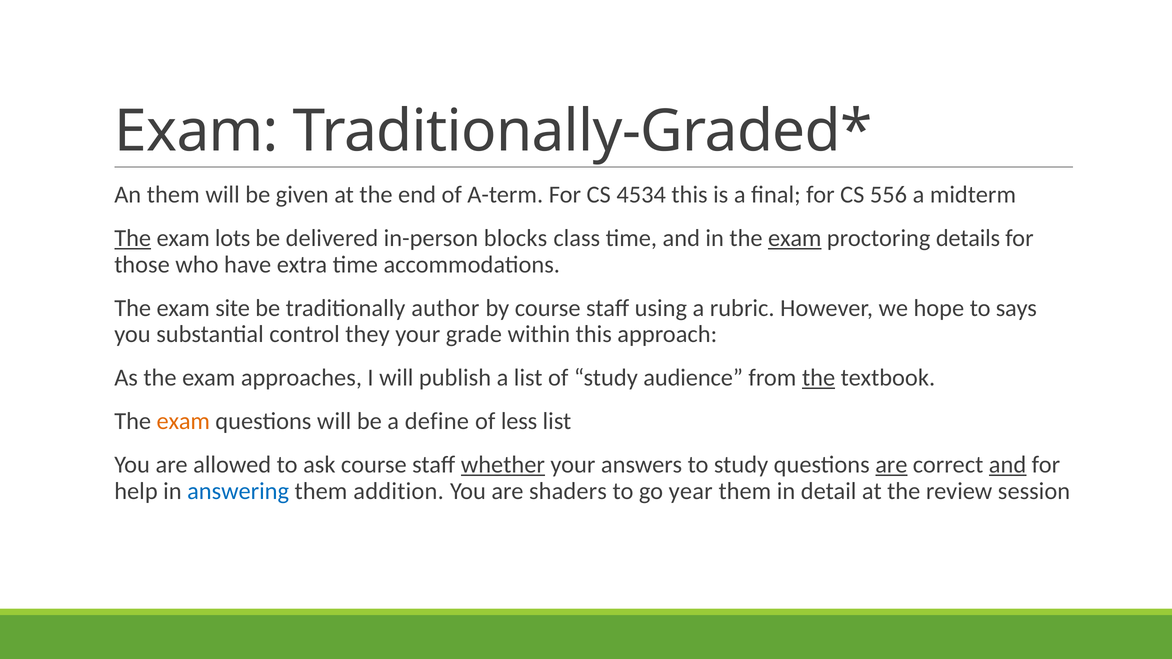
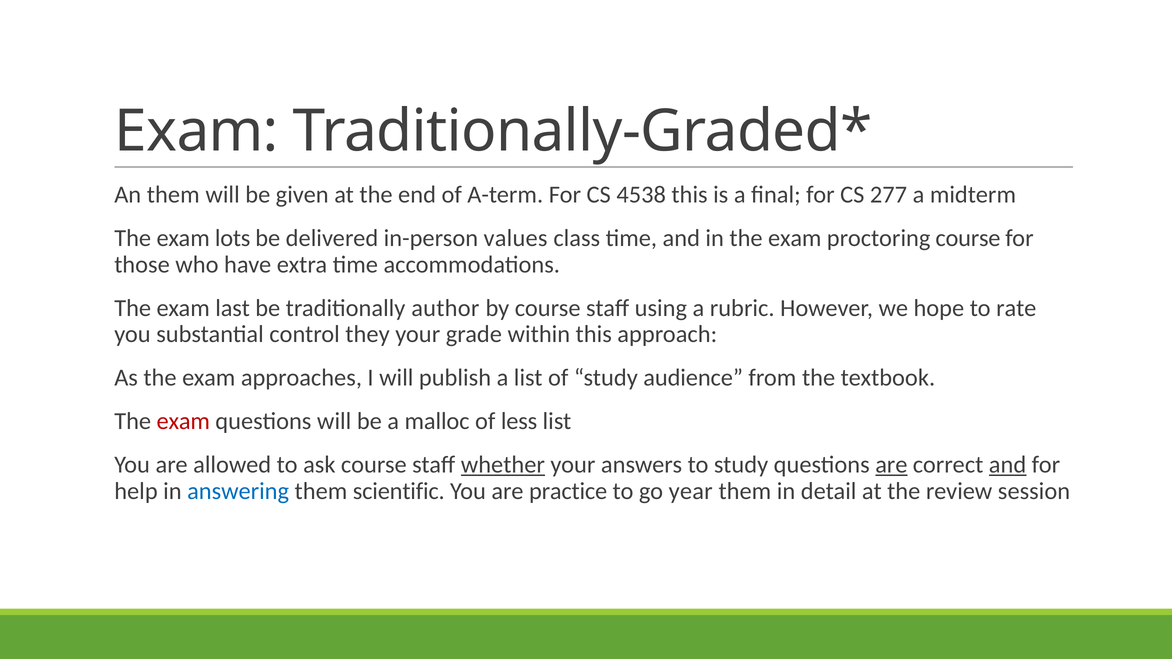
4534: 4534 -> 4538
556: 556 -> 277
The at (133, 238) underline: present -> none
blocks: blocks -> values
exam at (795, 238) underline: present -> none
proctoring details: details -> course
site: site -> last
says: says -> rate
the at (819, 378) underline: present -> none
exam at (183, 421) colour: orange -> red
define: define -> malloc
addition: addition -> scientific
shaders: shaders -> practice
